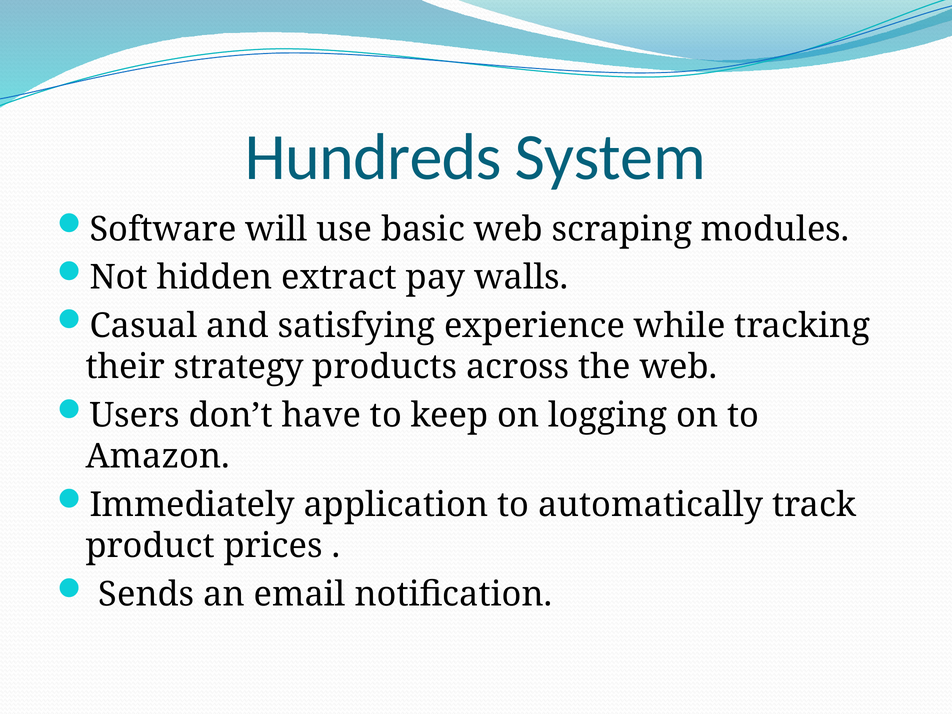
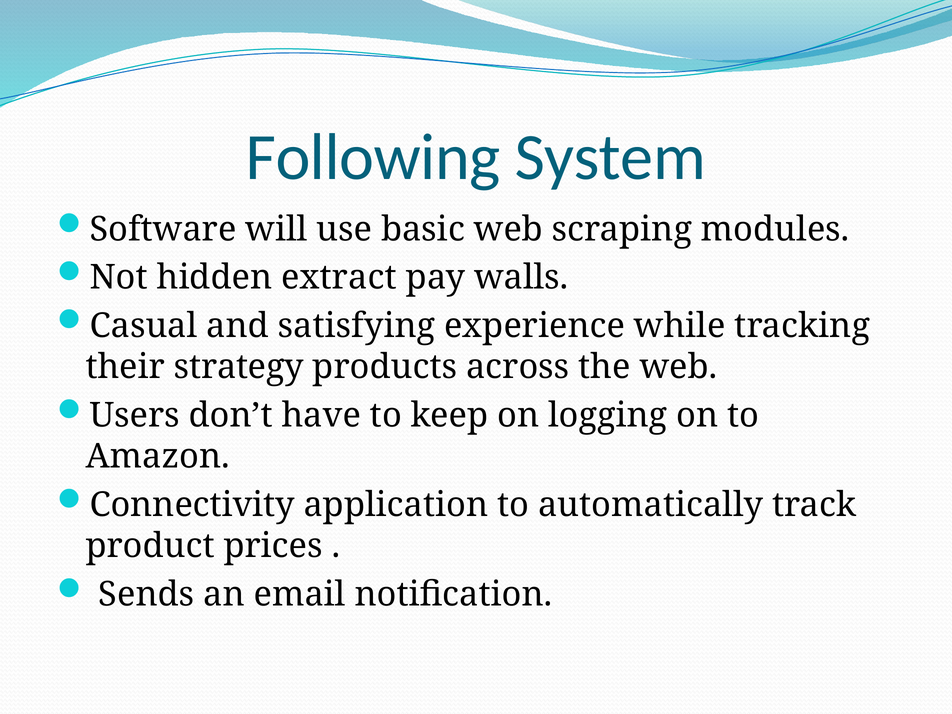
Hundreds: Hundreds -> Following
Immediately: Immediately -> Connectivity
